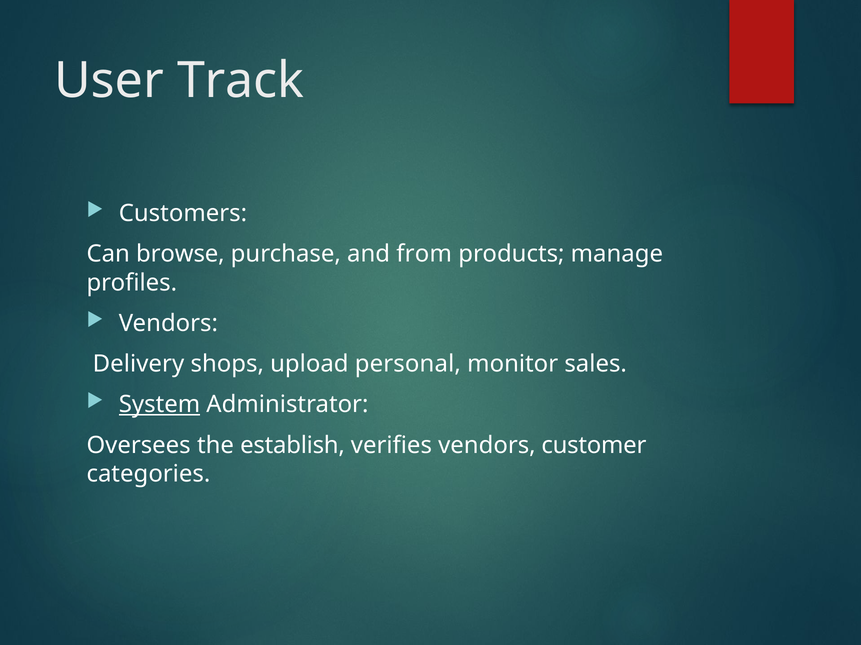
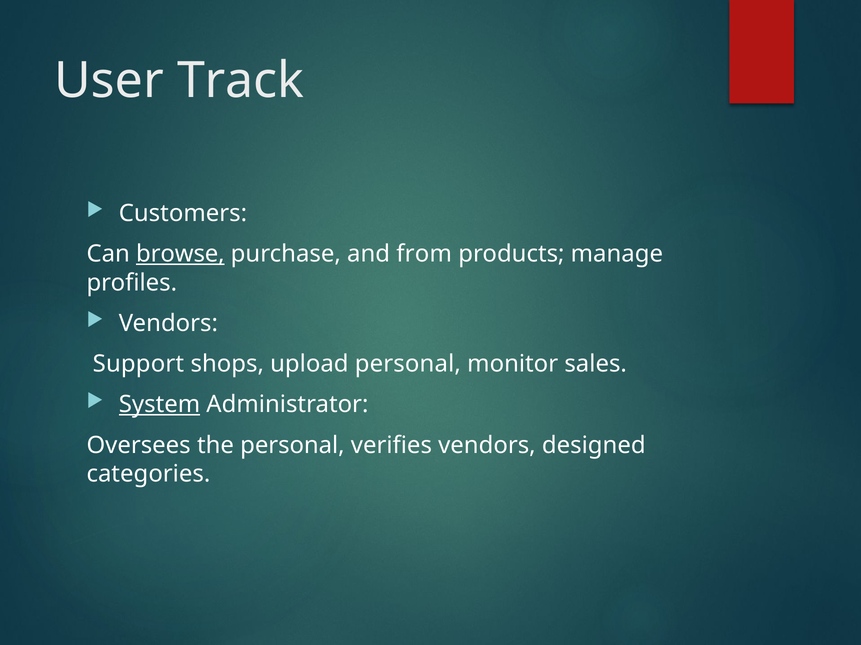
browse underline: none -> present
Delivery: Delivery -> Support
the establish: establish -> personal
customer: customer -> designed
